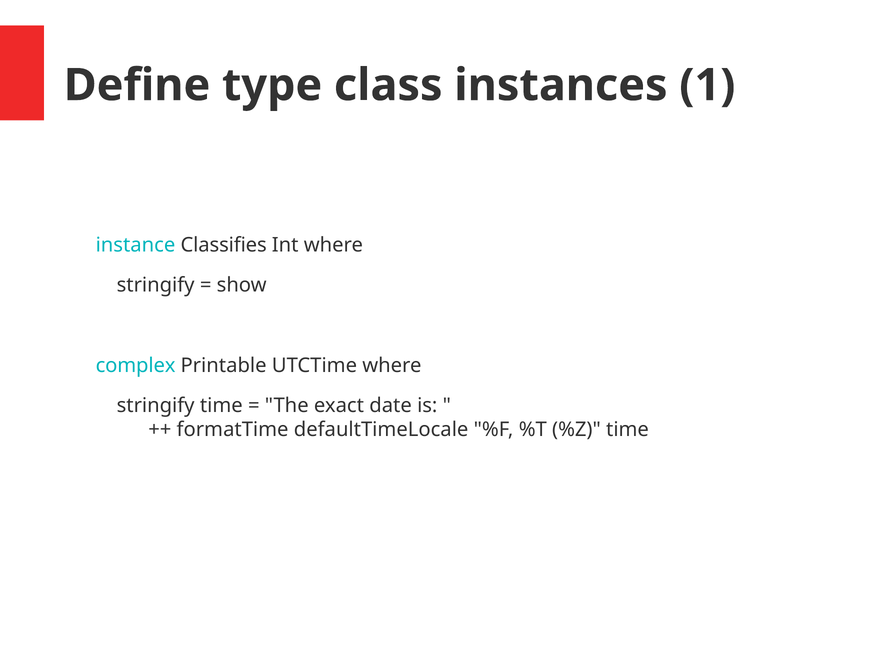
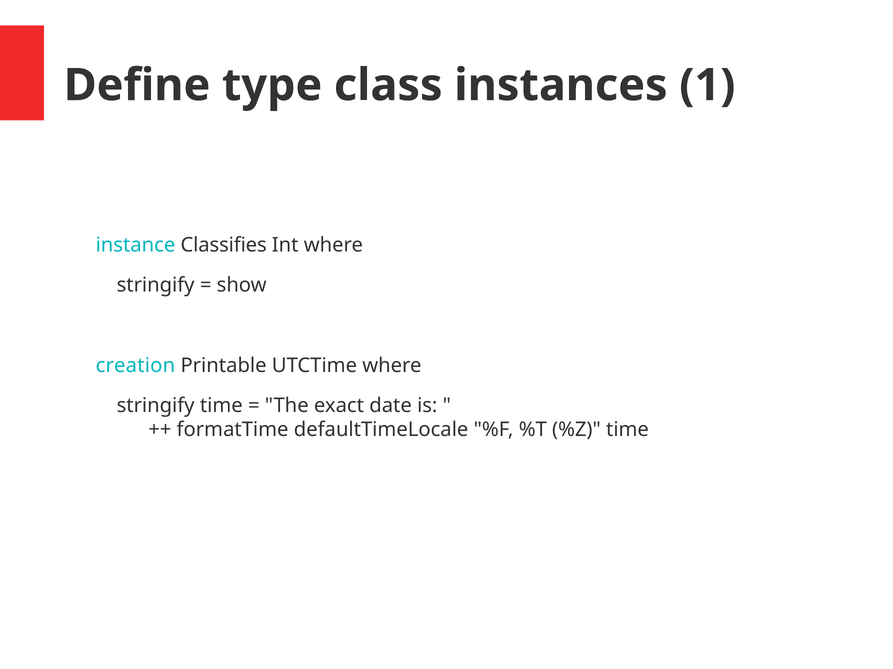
complex: complex -> creation
